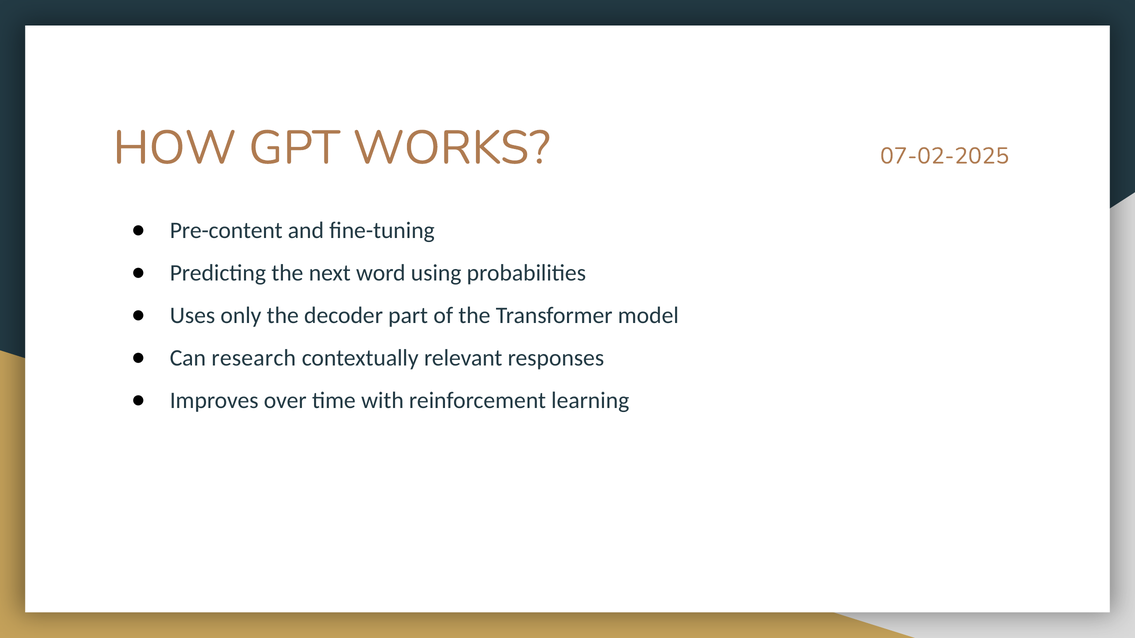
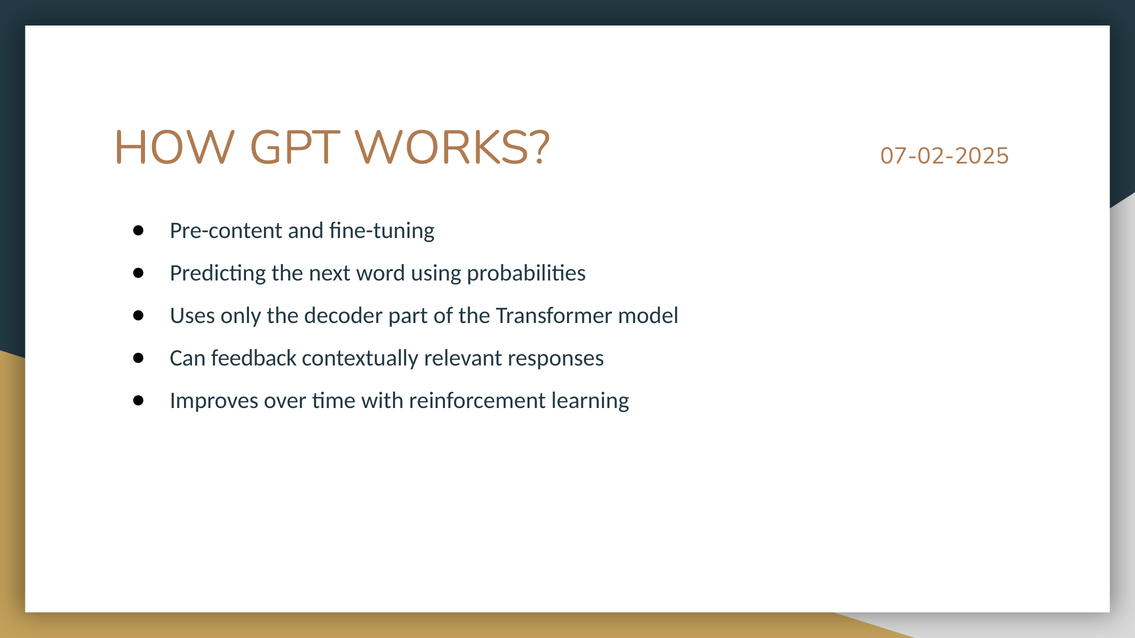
research: research -> feedback
